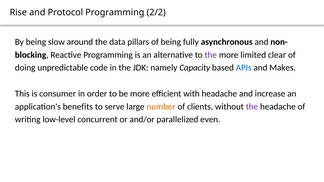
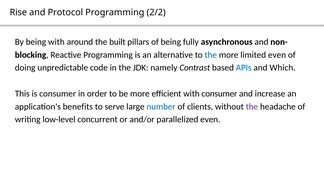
being slow: slow -> with
data: data -> built
the at (211, 55) colour: purple -> blue
limited clear: clear -> even
Capacity: Capacity -> Contrast
Makes: Makes -> Which
with headache: headache -> consumer
number colour: orange -> blue
